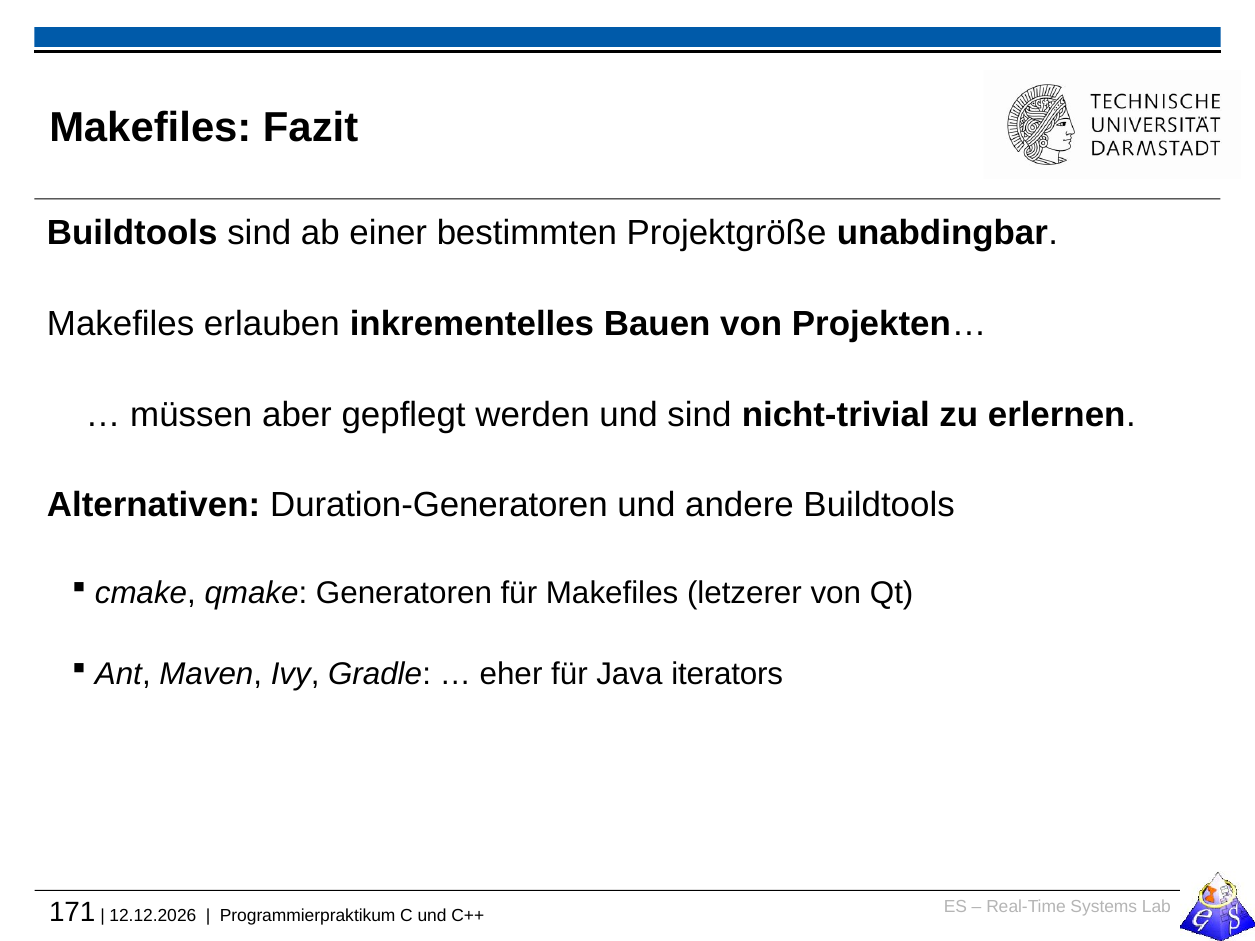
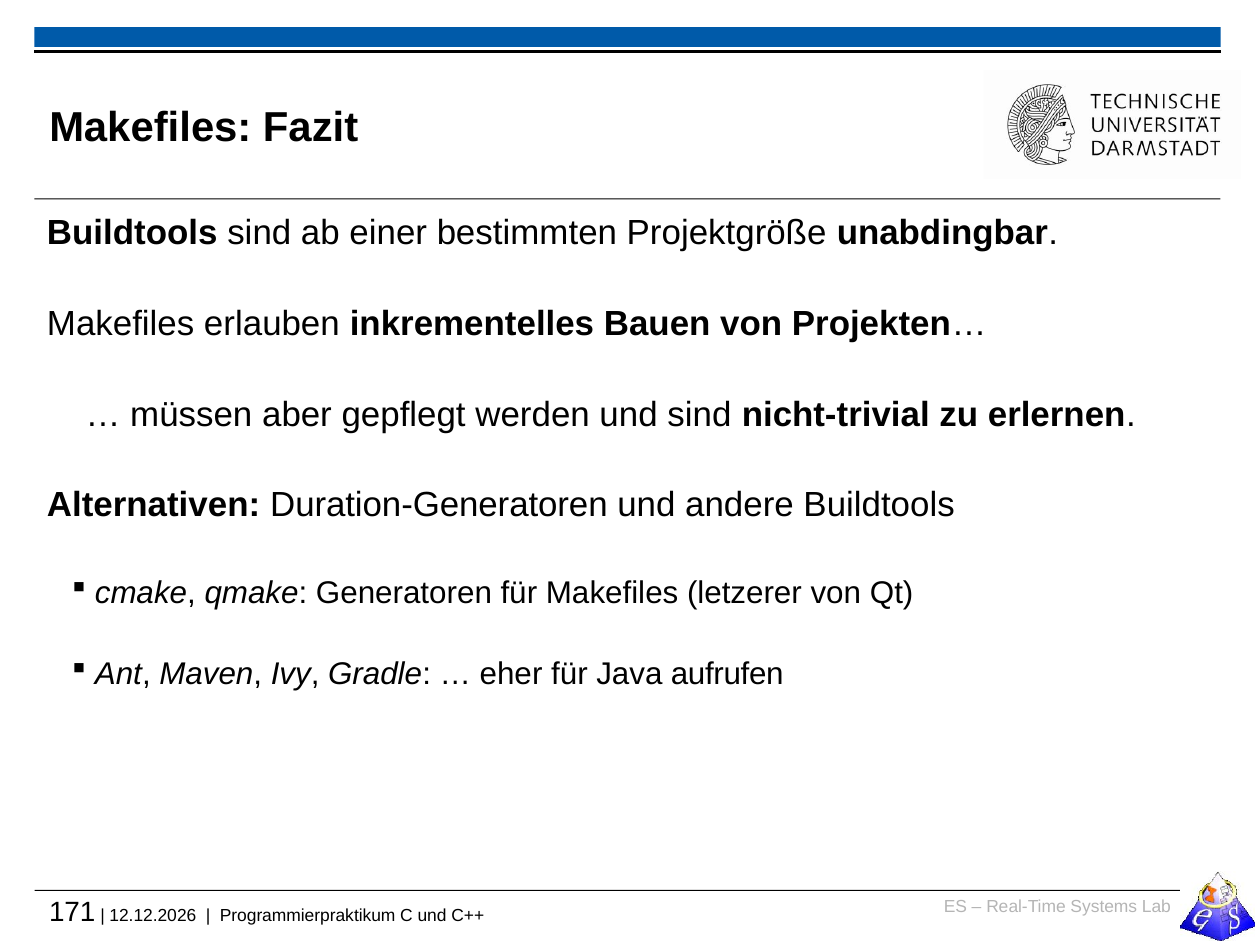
iterators: iterators -> aufrufen
